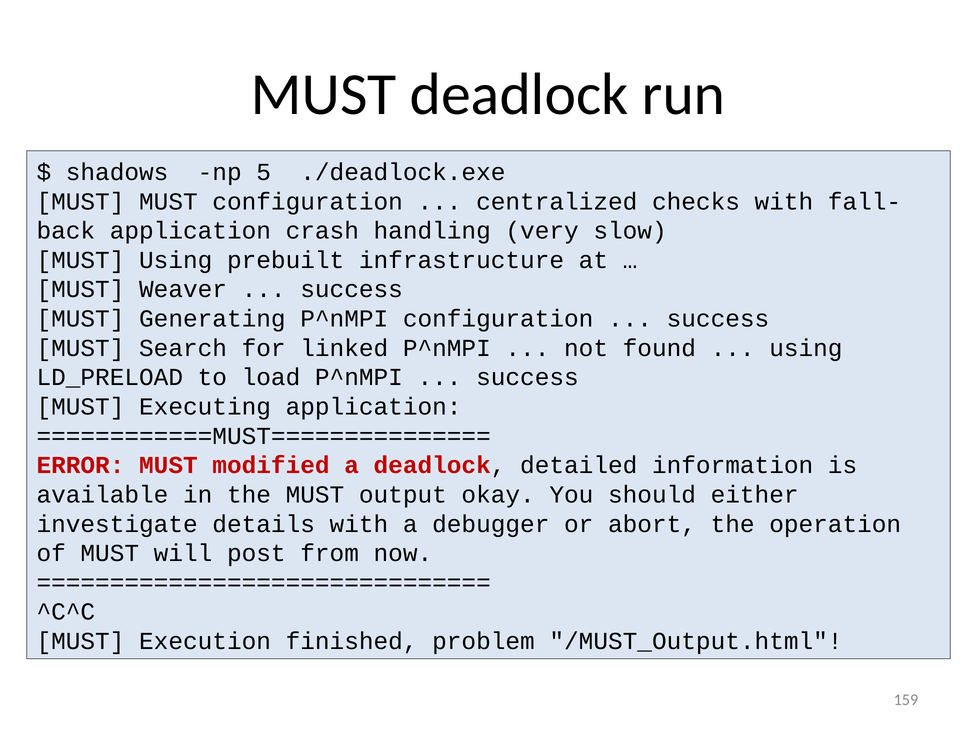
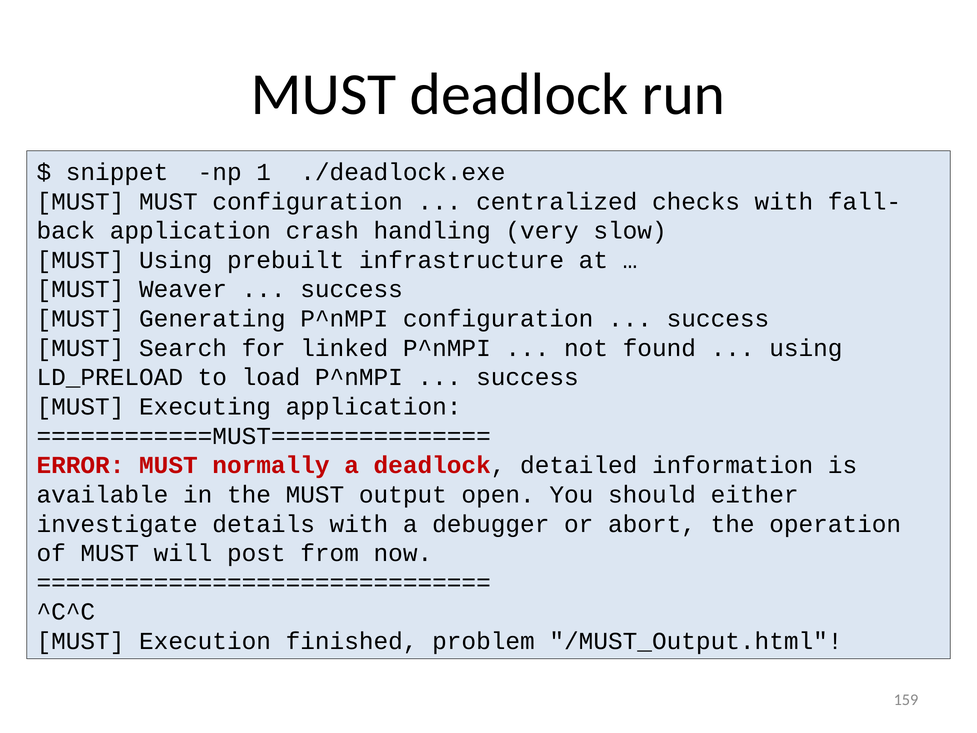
shadows: shadows -> snippet
5: 5 -> 1
modified: modified -> normally
okay: okay -> open
